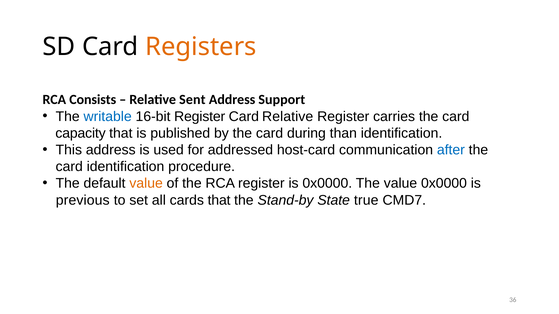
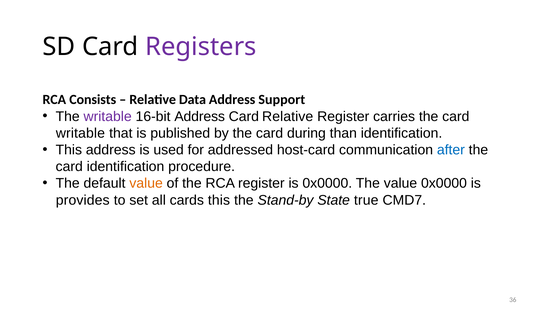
Registers colour: orange -> purple
Sent: Sent -> Data
writable at (108, 117) colour: blue -> purple
16-bit Register: Register -> Address
capacity at (81, 133): capacity -> writable
previous: previous -> provides
cards that: that -> this
